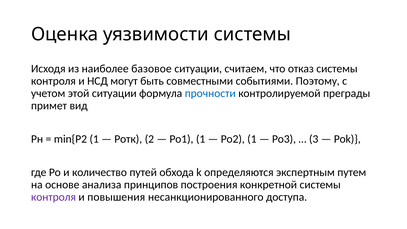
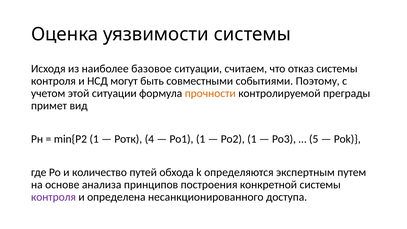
прочности colour: blue -> orange
2: 2 -> 4
3: 3 -> 5
повышения: повышения -> определена
